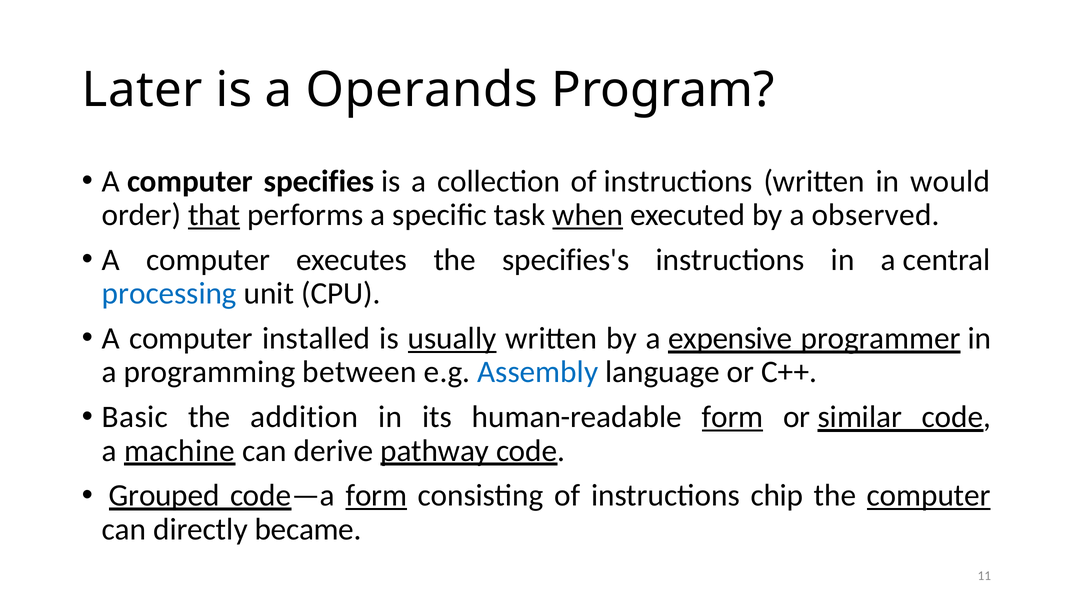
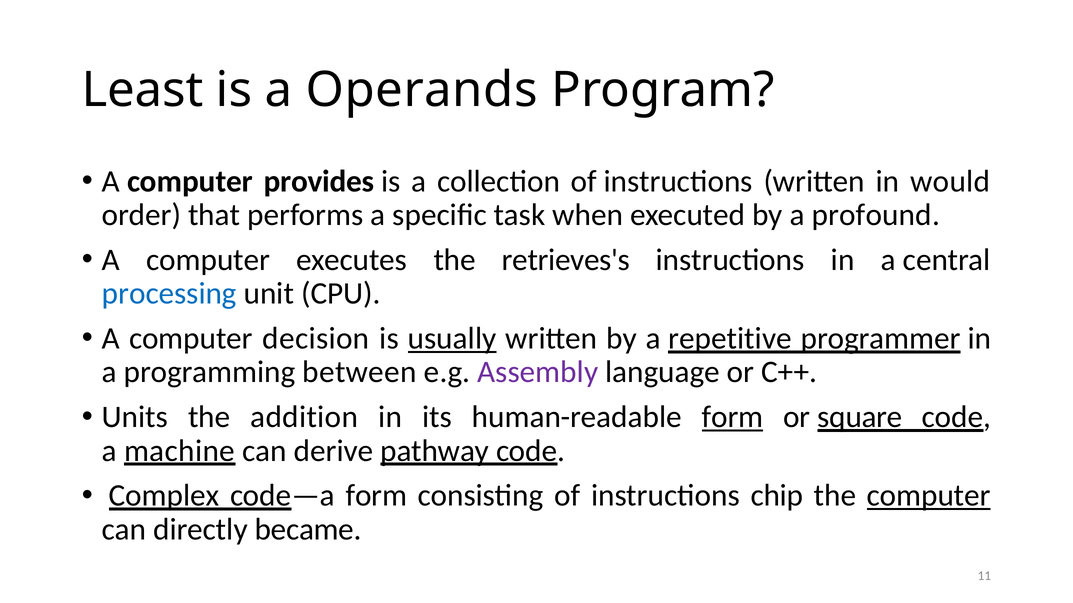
Later: Later -> Least
specifies: specifies -> provides
that underline: present -> none
when underline: present -> none
observed: observed -> profound
specifies's: specifies's -> retrieves's
installed: installed -> decision
expensive: expensive -> repetitive
Assembly colour: blue -> purple
Basic: Basic -> Units
similar: similar -> square
Grouped: Grouped -> Complex
form at (376, 496) underline: present -> none
